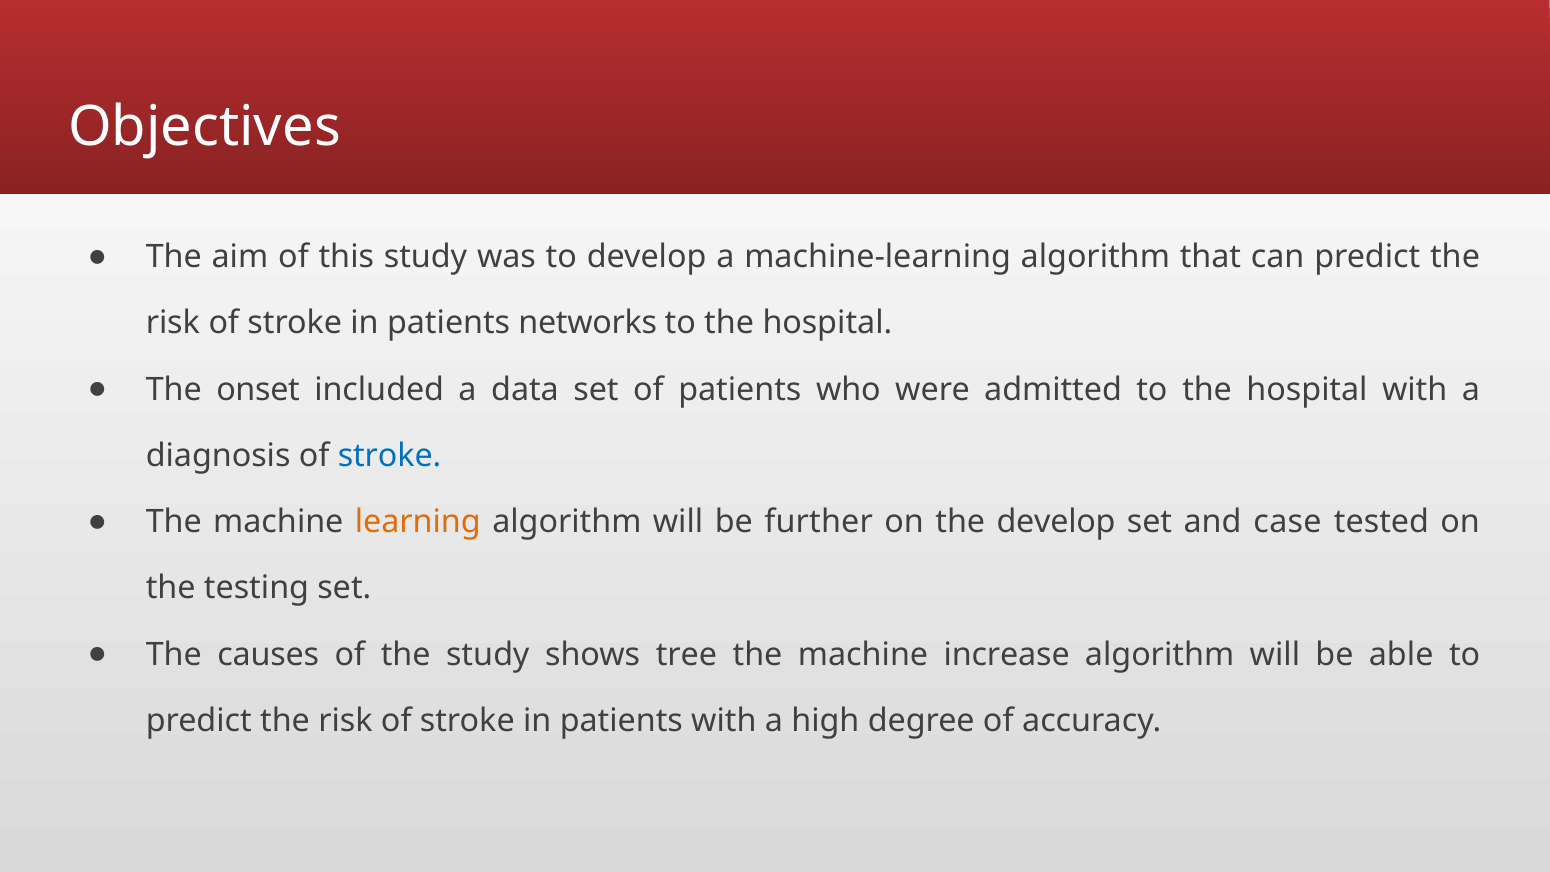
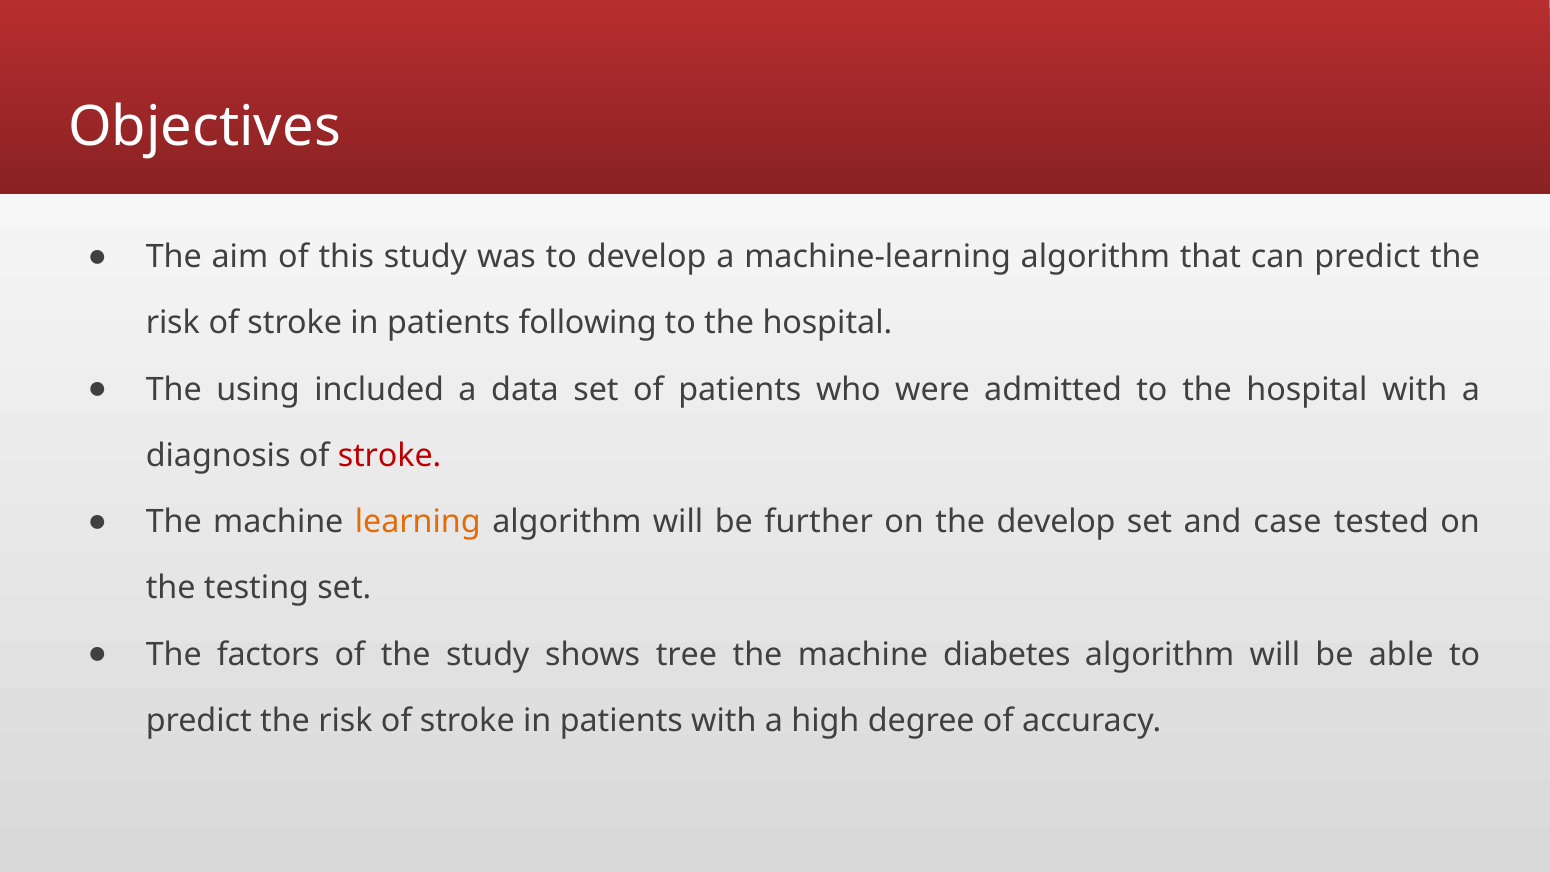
networks: networks -> following
onset: onset -> using
stroke at (390, 456) colour: blue -> red
causes: causes -> factors
increase: increase -> diabetes
